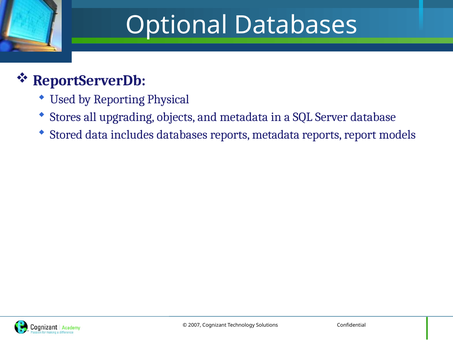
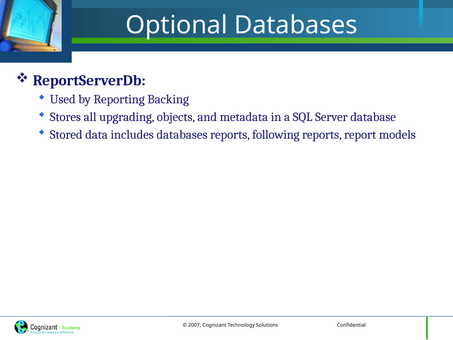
Physical: Physical -> Backing
reports metadata: metadata -> following
